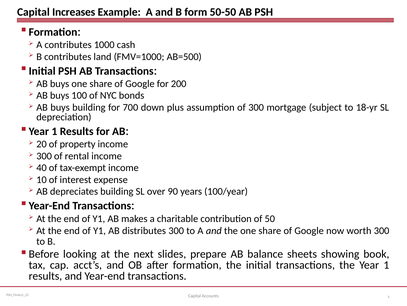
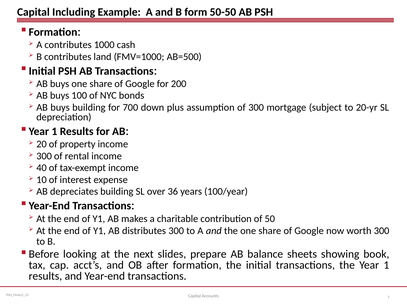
Increases: Increases -> Including
18-yr: 18-yr -> 20-yr
90: 90 -> 36
